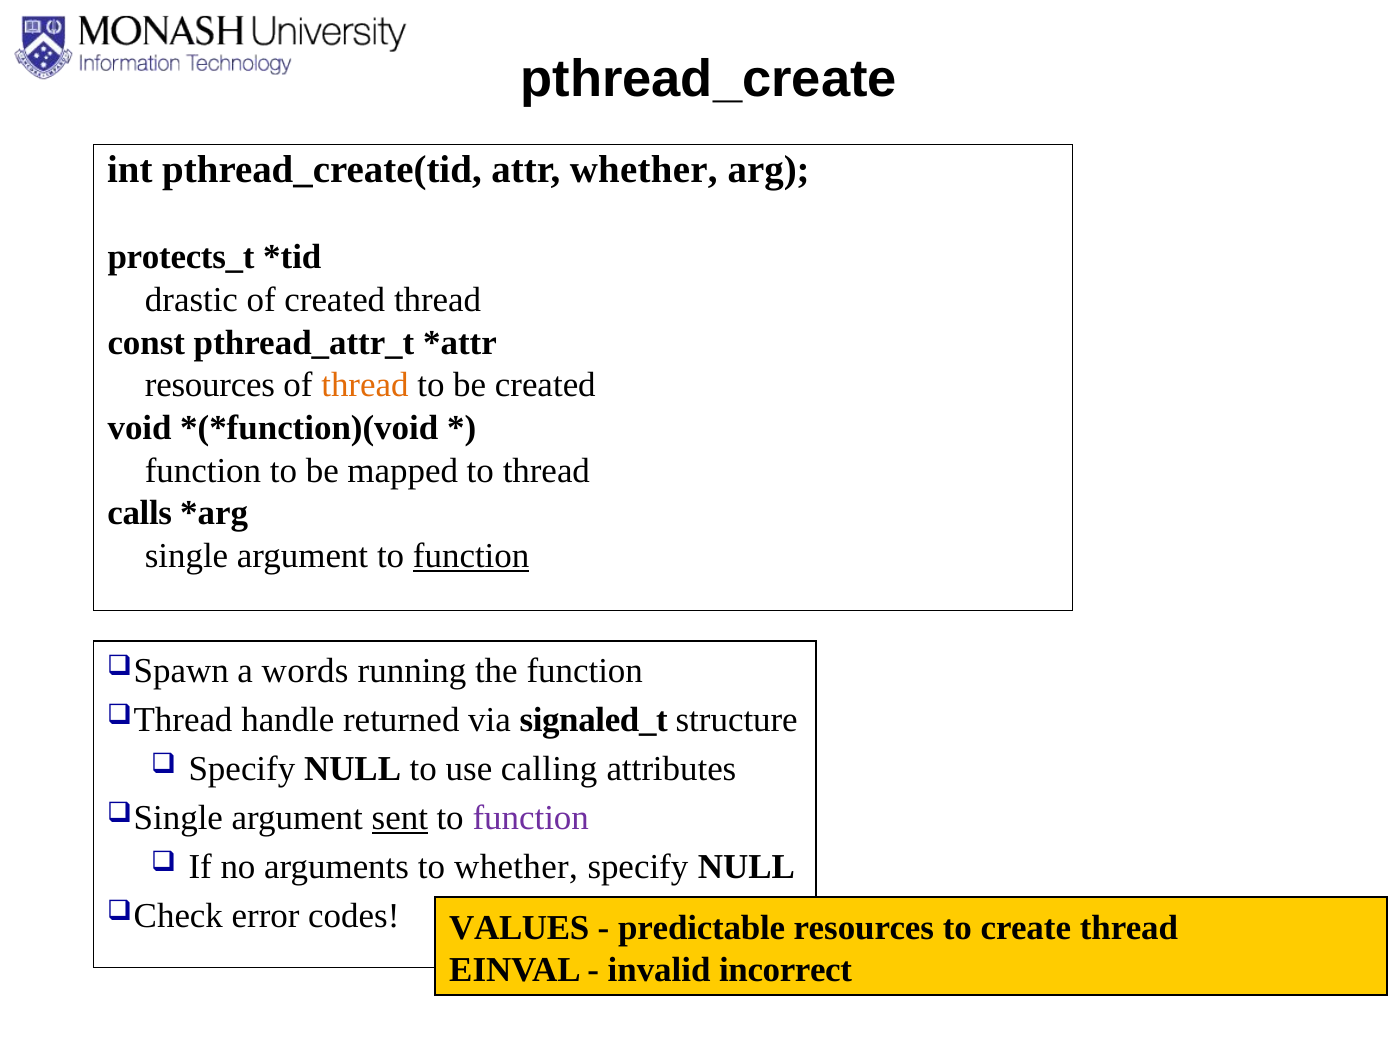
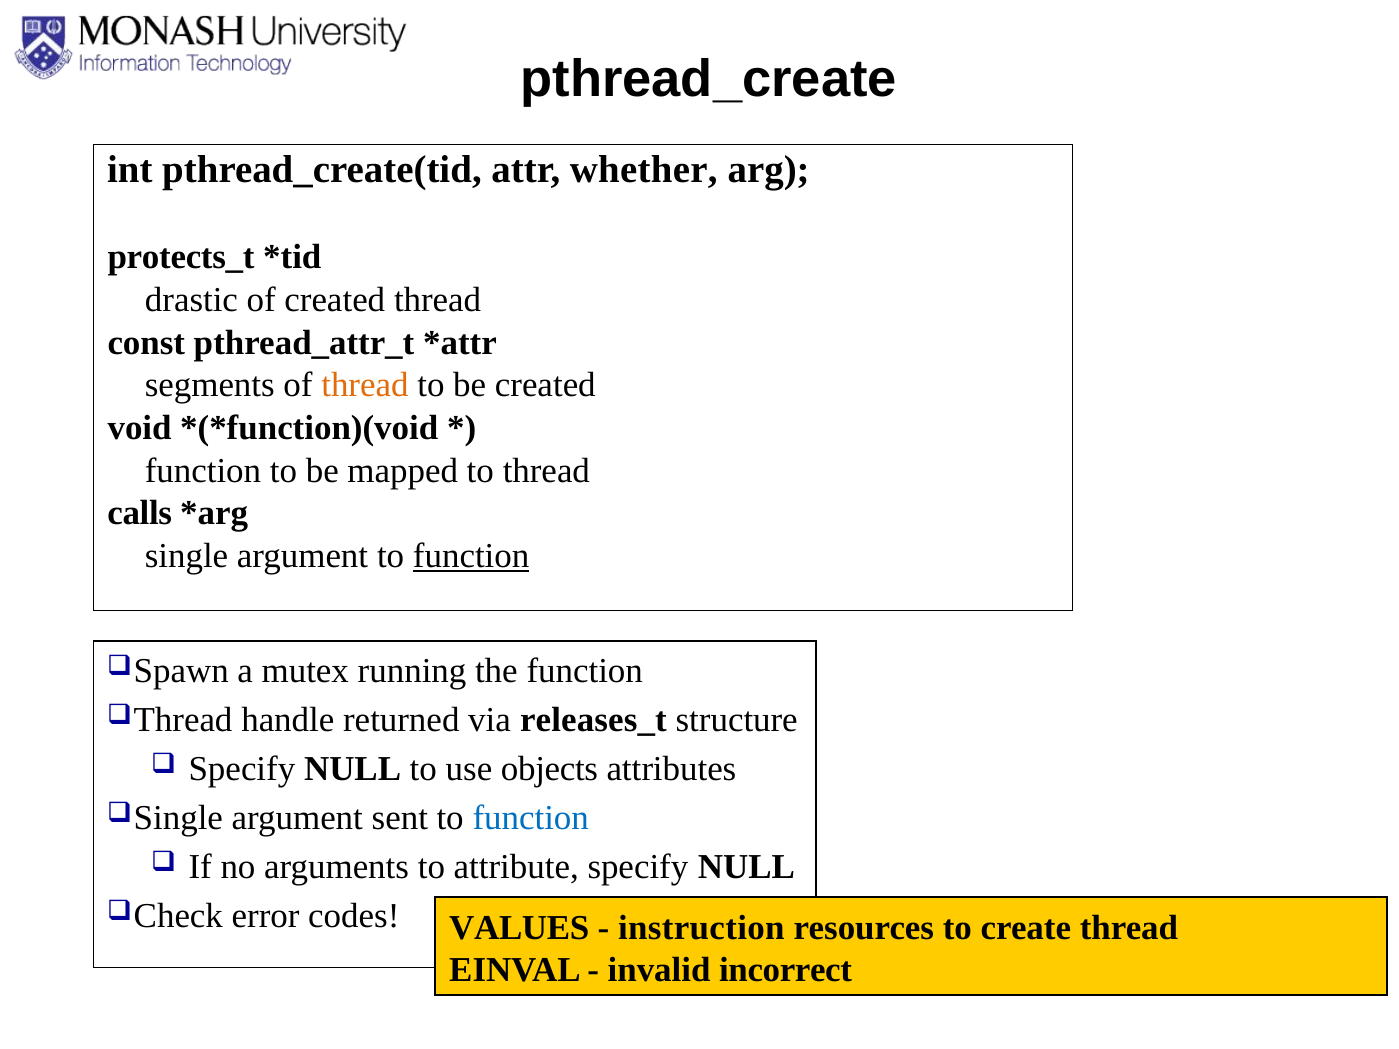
resources at (210, 385): resources -> segments
words: words -> mutex
signaled_t: signaled_t -> releases_t
calling: calling -> objects
sent underline: present -> none
function at (531, 818) colour: purple -> blue
to whether: whether -> attribute
predictable: predictable -> instruction
